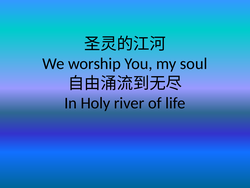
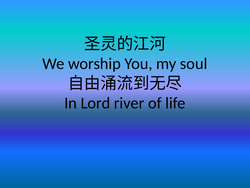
Holy: Holy -> Lord
